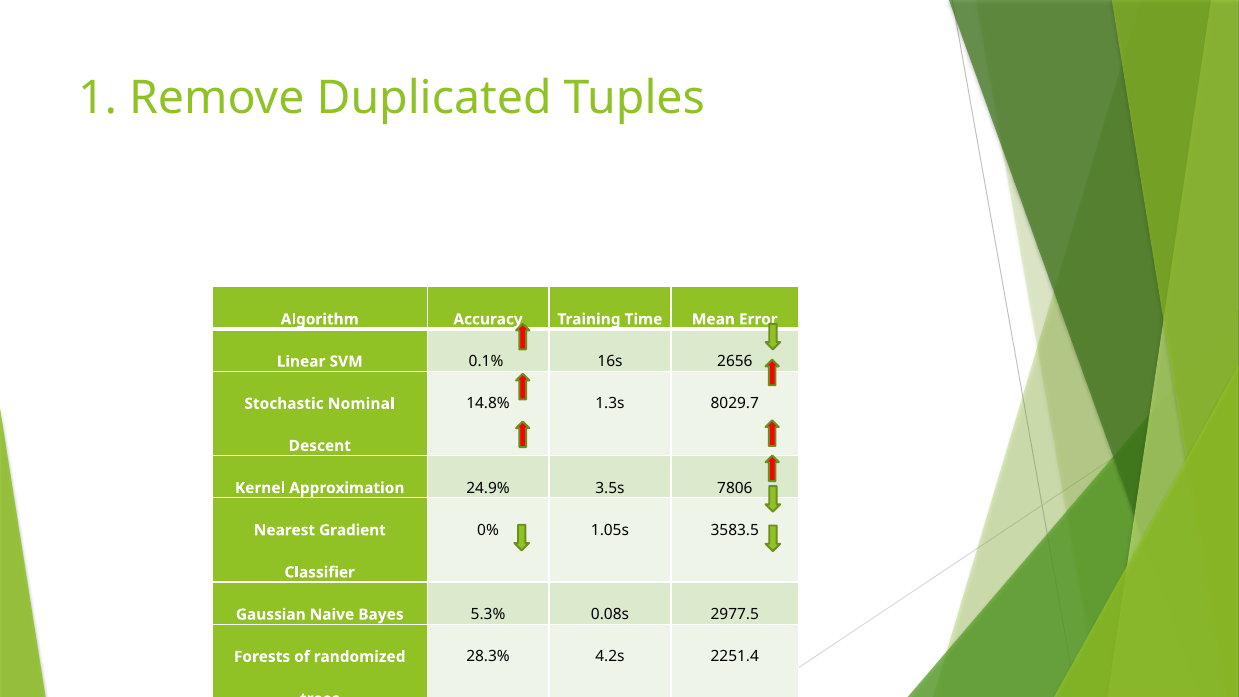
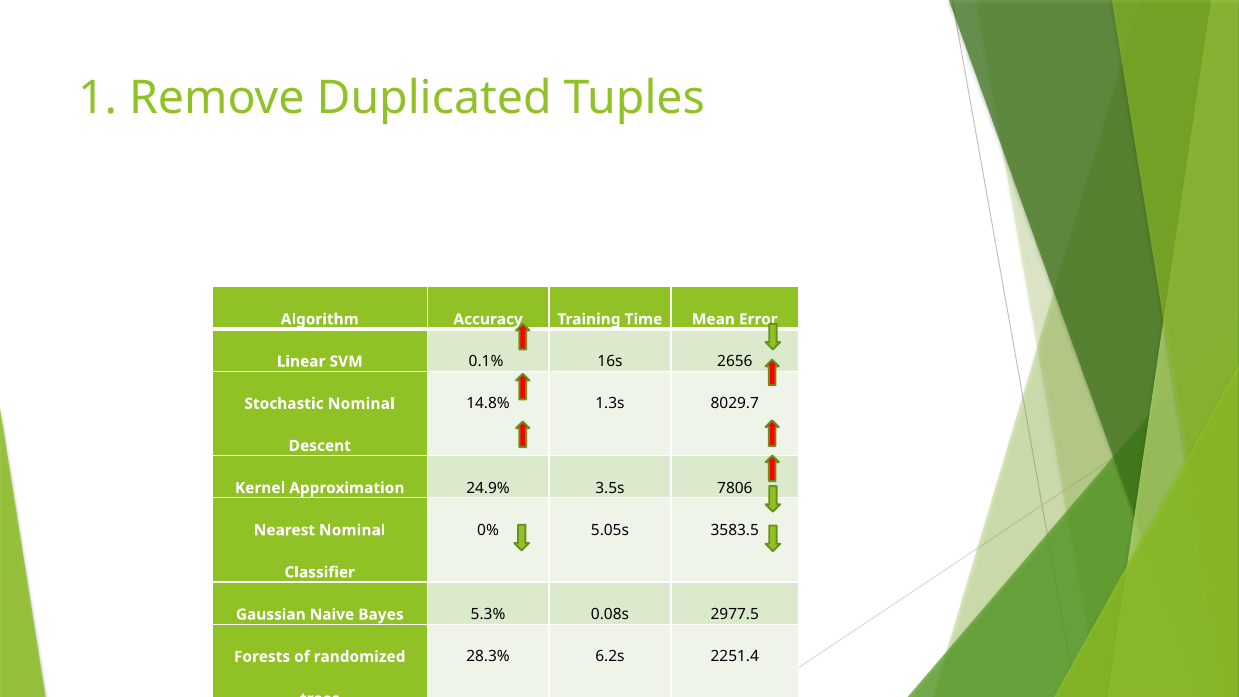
1.05s: 1.05s -> 5.05s
Nearest Gradient: Gradient -> Nominal
4.2s: 4.2s -> 6.2s
